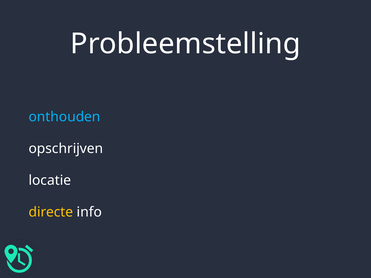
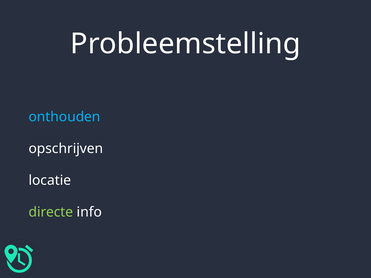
directe colour: yellow -> light green
